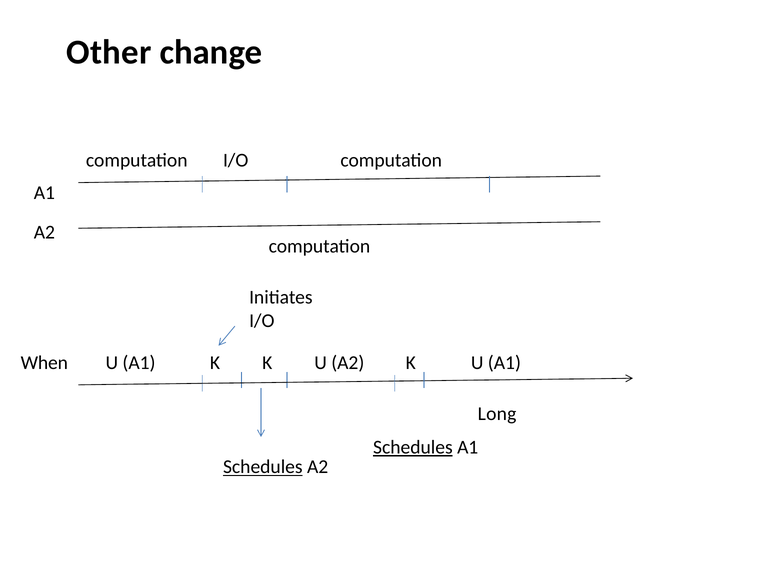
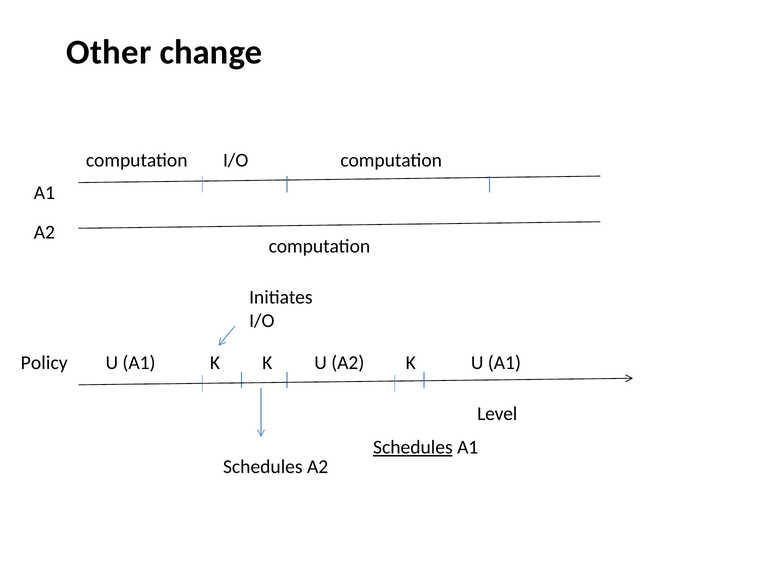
When: When -> Policy
Long: Long -> Level
Schedules at (263, 467) underline: present -> none
